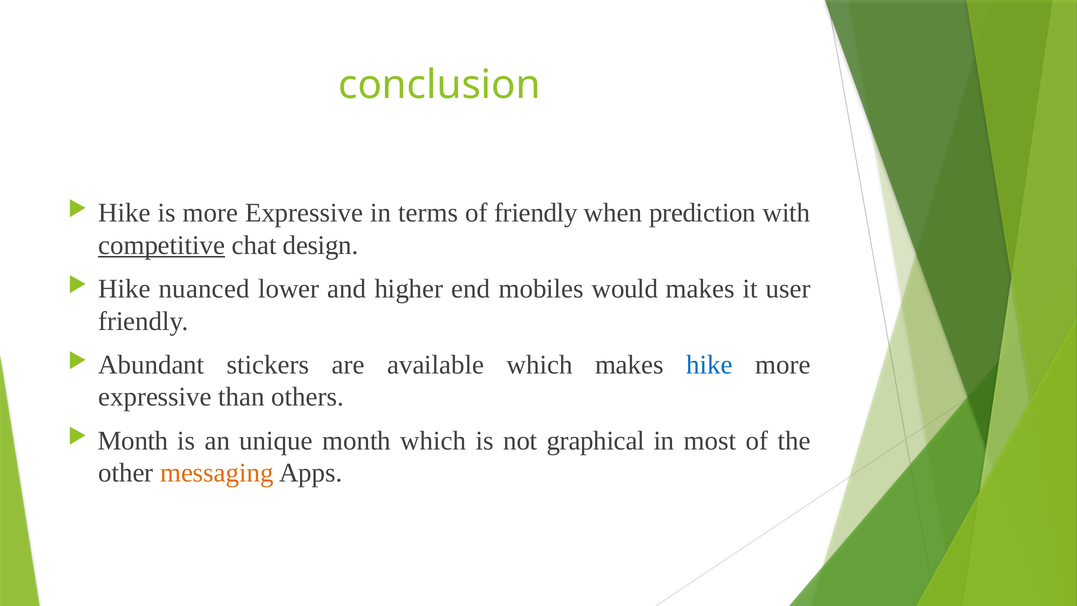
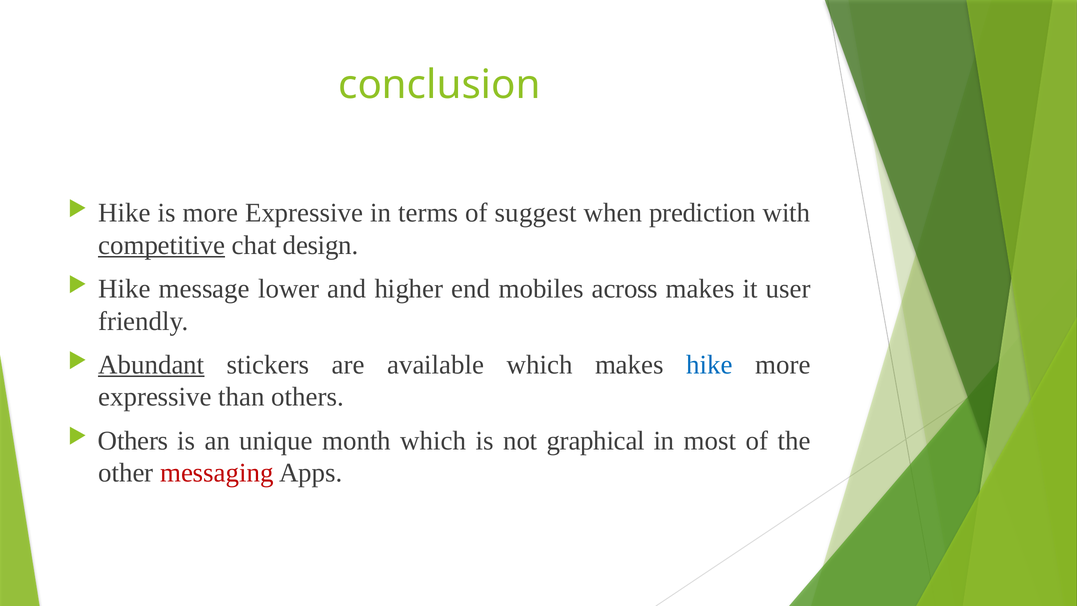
of friendly: friendly -> suggest
nuanced: nuanced -> message
would: would -> across
Abundant underline: none -> present
Month at (133, 440): Month -> Others
messaging colour: orange -> red
